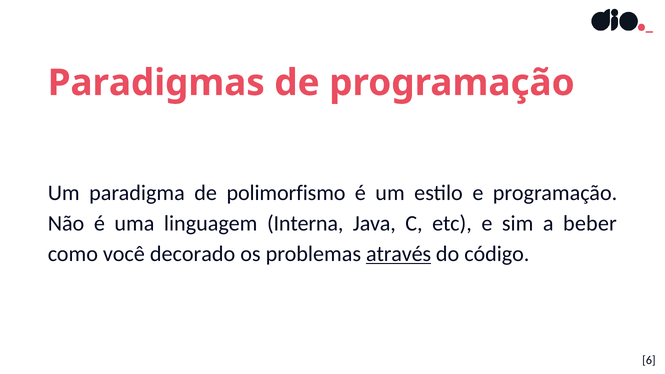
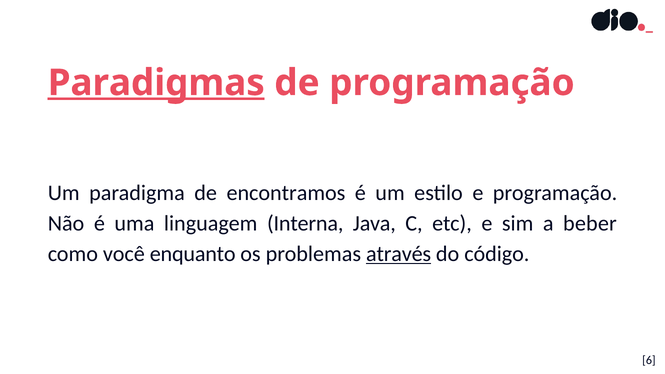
Paradigmas underline: none -> present
polimorfismo: polimorfismo -> encontramos
decorado: decorado -> enquanto
